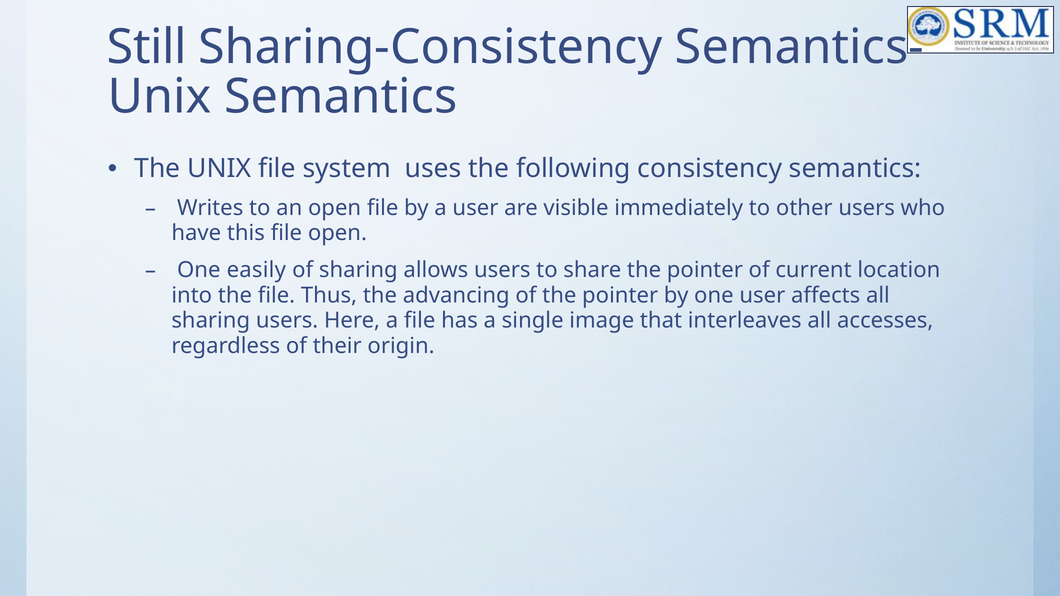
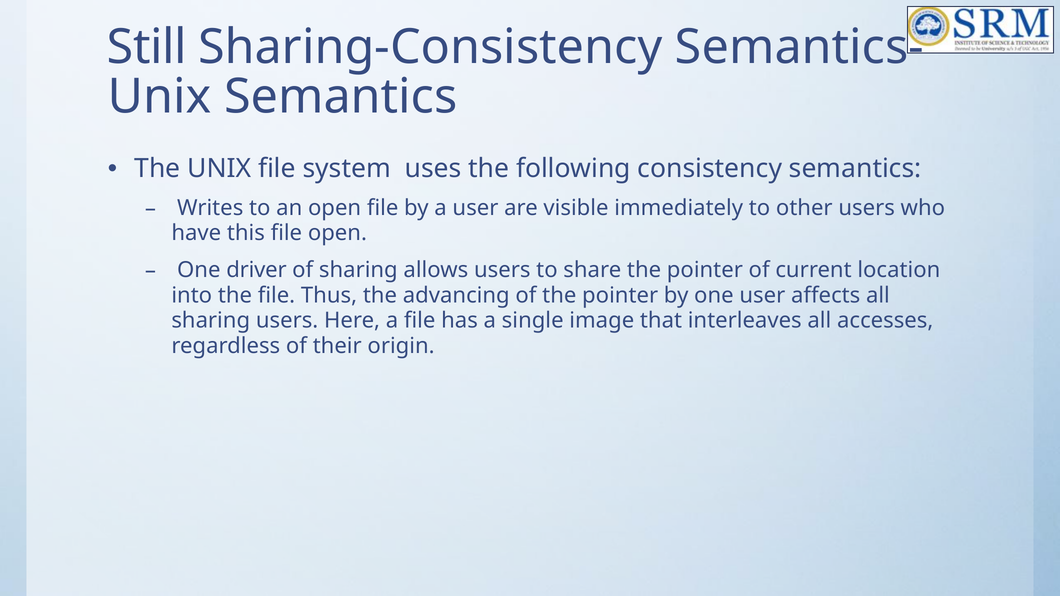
easily: easily -> driver
